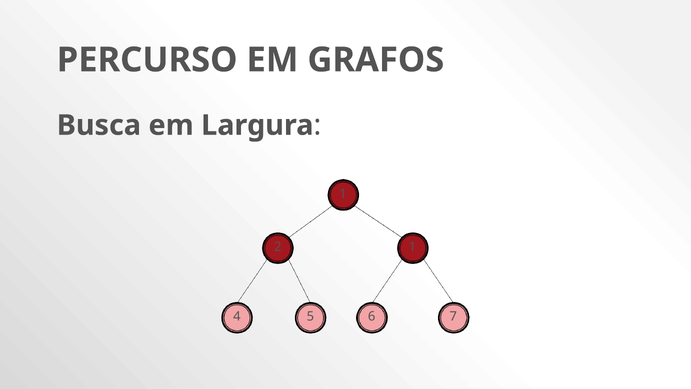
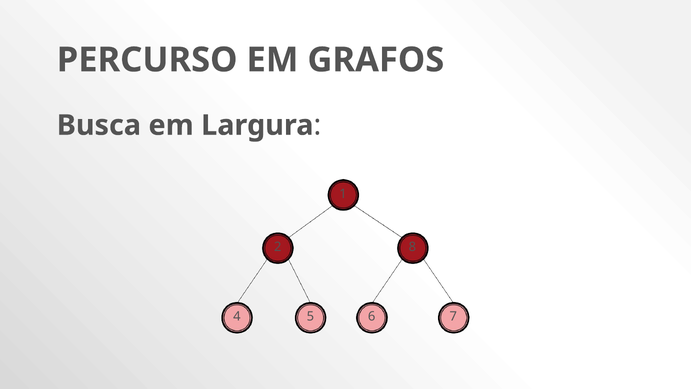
2 1: 1 -> 8
